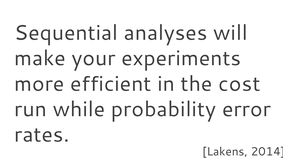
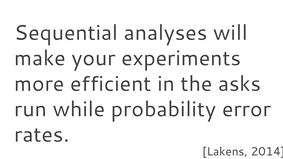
cost: cost -> asks
